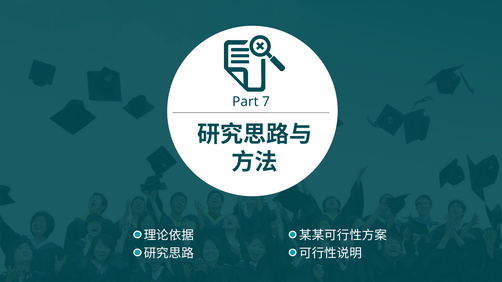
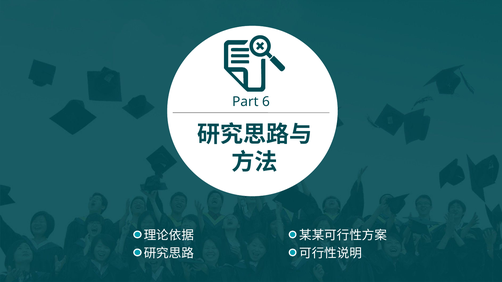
7: 7 -> 6
